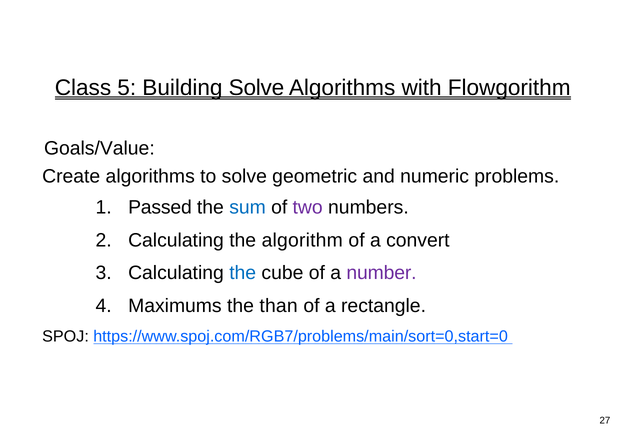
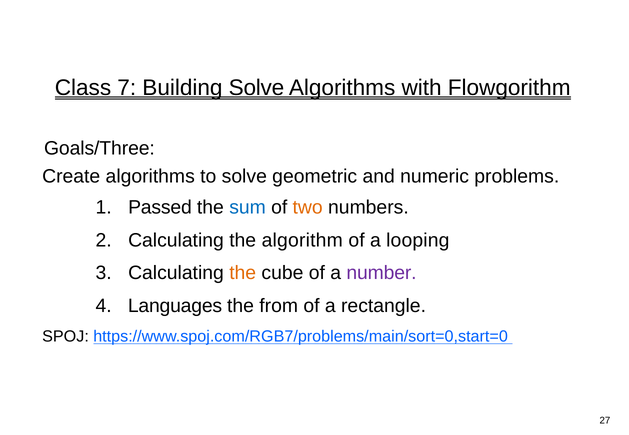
5: 5 -> 7
Goals/Value: Goals/Value -> Goals/Three
two colour: purple -> orange
convert: convert -> looping
the at (243, 273) colour: blue -> orange
Maximums: Maximums -> Languages
than: than -> from
